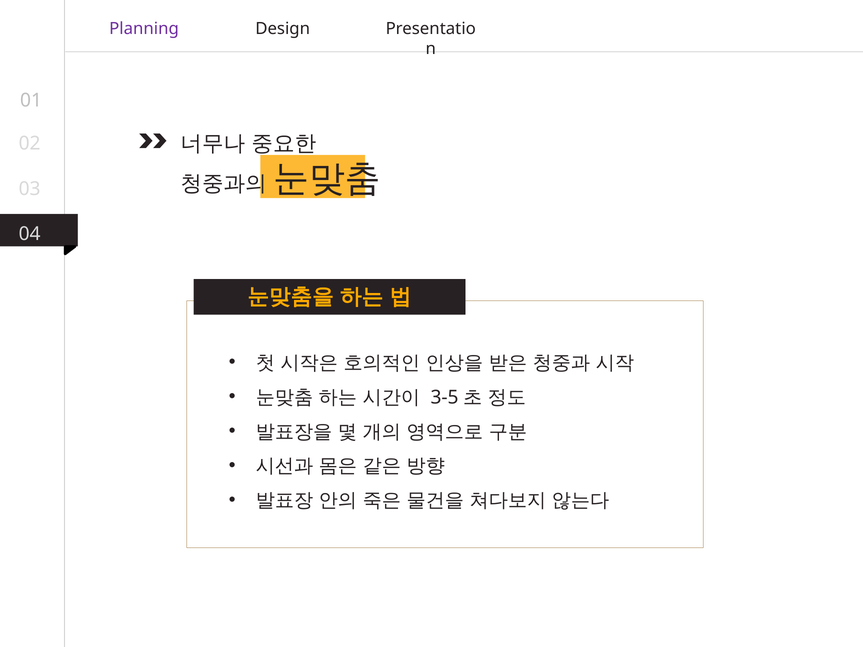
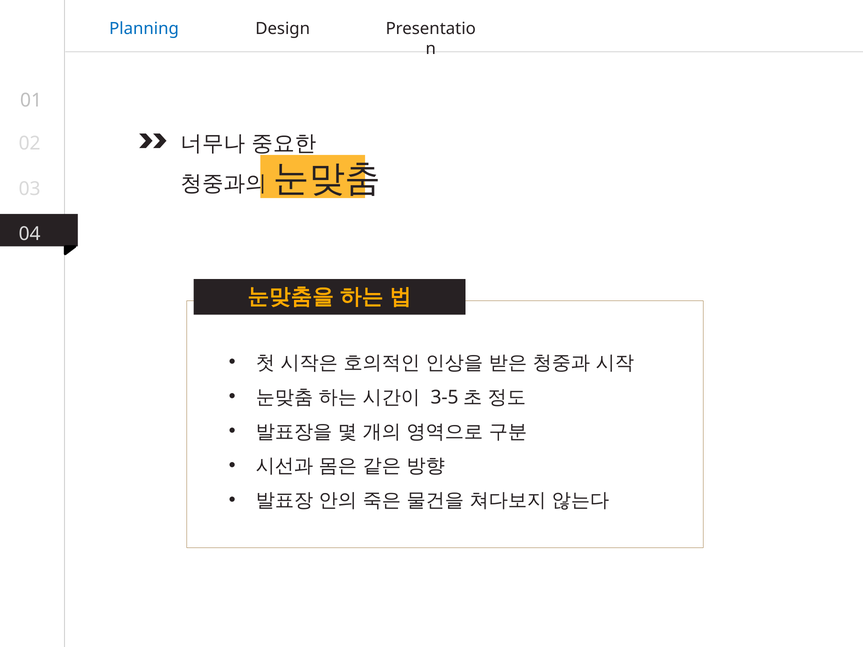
Planning colour: purple -> blue
